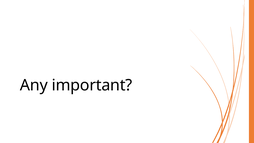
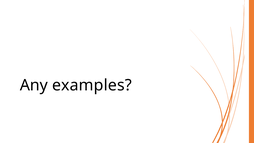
important: important -> examples
